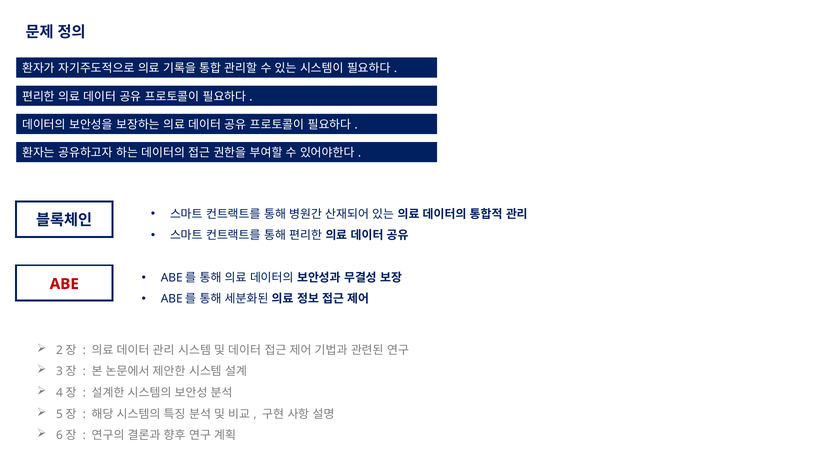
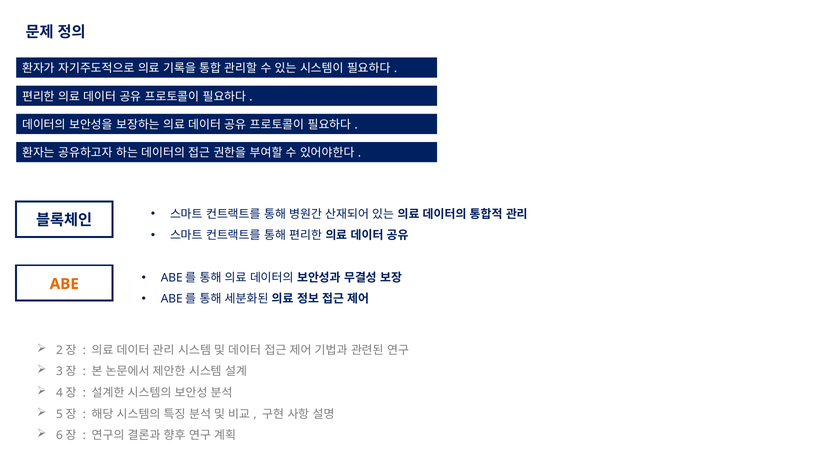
ABE colour: red -> orange
